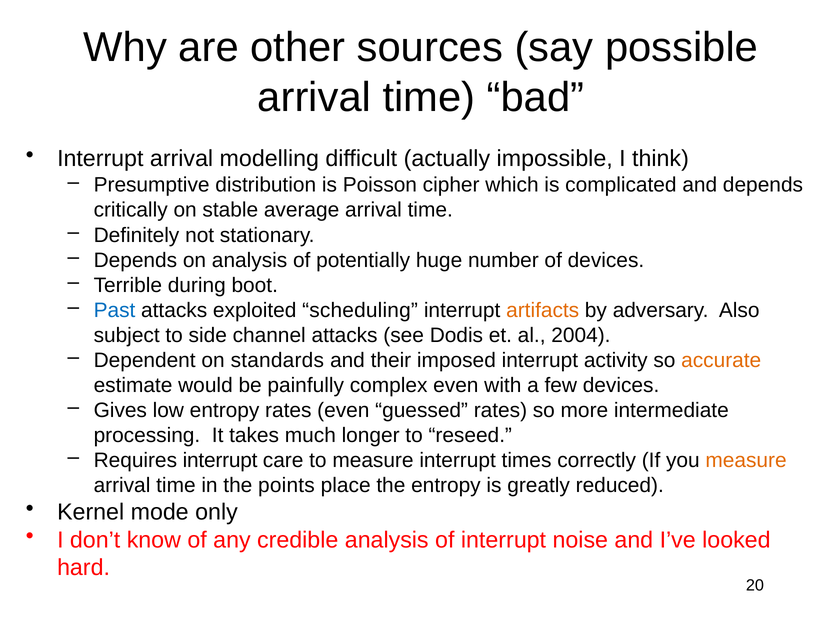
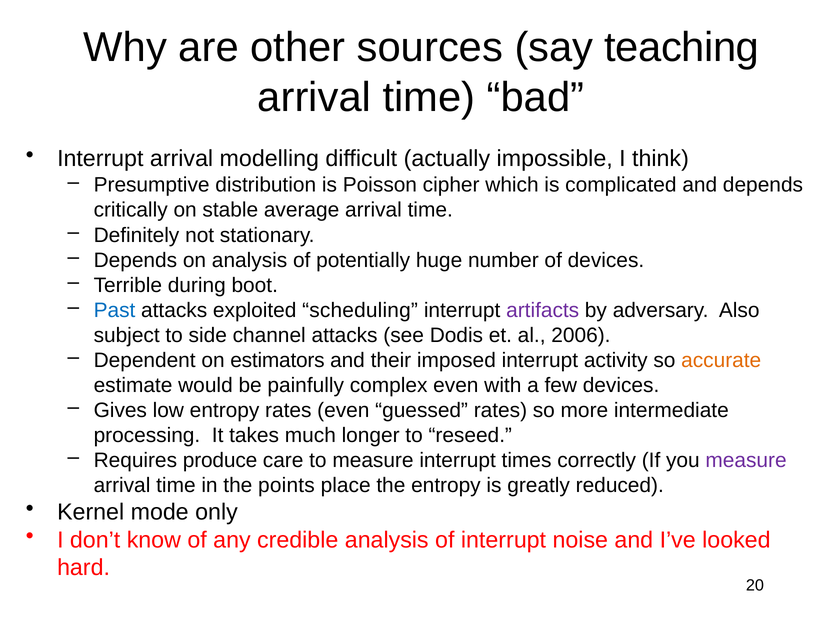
possible: possible -> teaching
artifacts colour: orange -> purple
2004: 2004 -> 2006
standards: standards -> estimators
Requires interrupt: interrupt -> produce
measure at (746, 461) colour: orange -> purple
